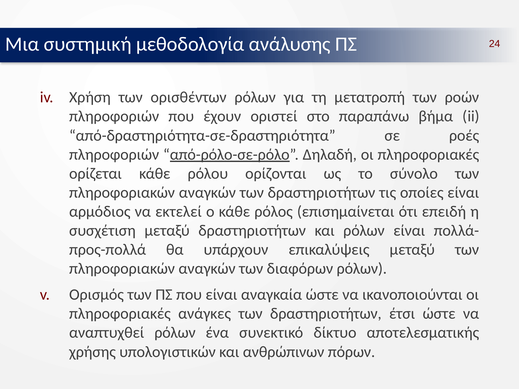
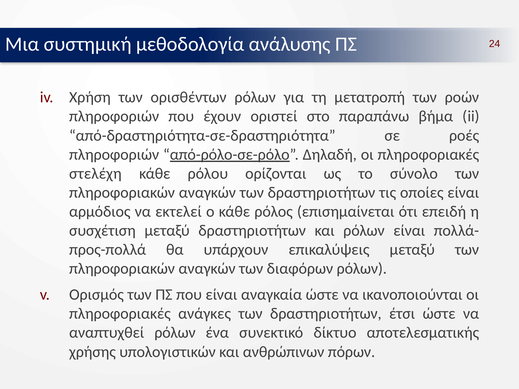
ορίζεται: ορίζεται -> στελέχη
